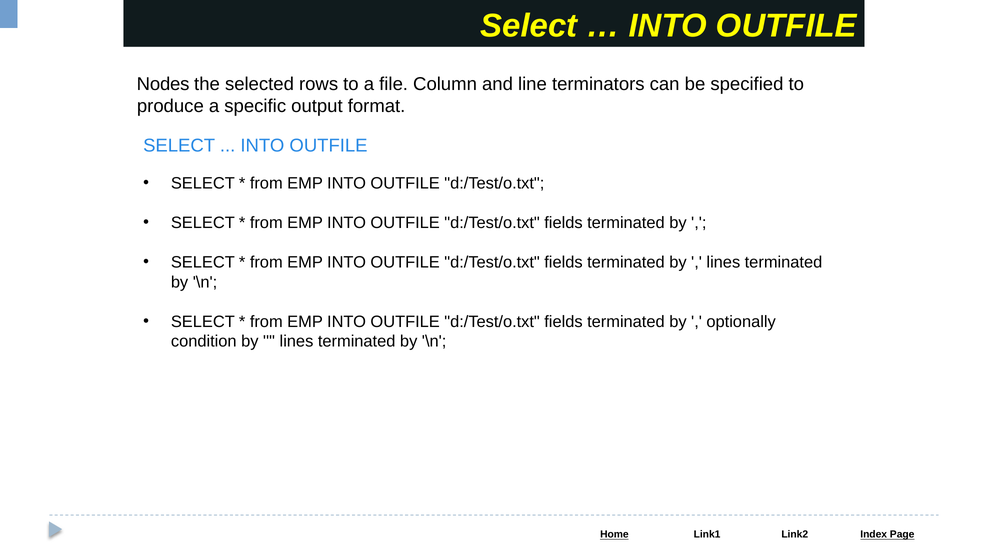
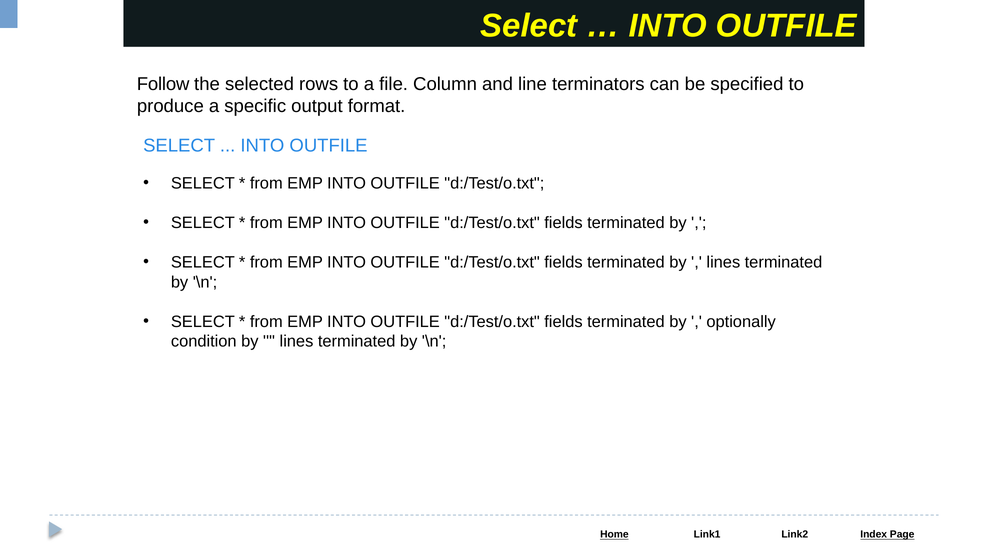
Nodes: Nodes -> Follow
